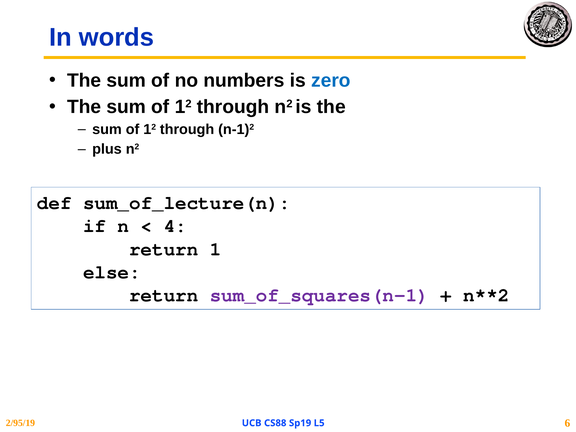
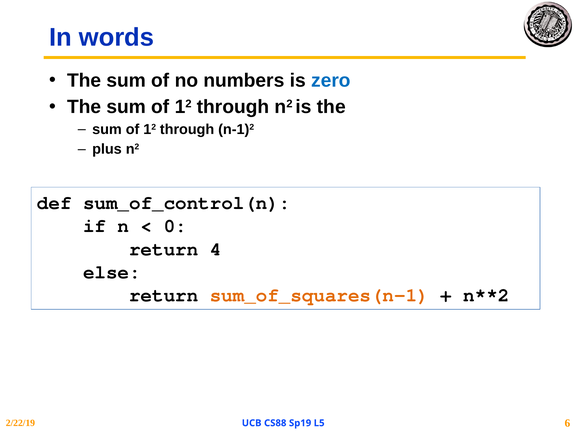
sum_of_lecture(n: sum_of_lecture(n -> sum_of_control(n
4: 4 -> 0
1: 1 -> 4
sum_of_squares(n-1 colour: purple -> orange
2/95/19: 2/95/19 -> 2/22/19
